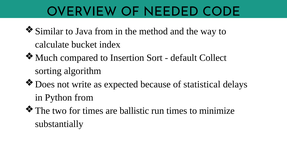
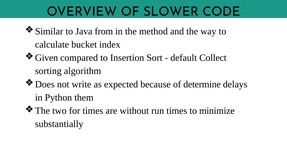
NEEDED: NEEDED -> SLOWER
Much: Much -> Given
statistical: statistical -> determine
Python from: from -> them
ballistic: ballistic -> without
